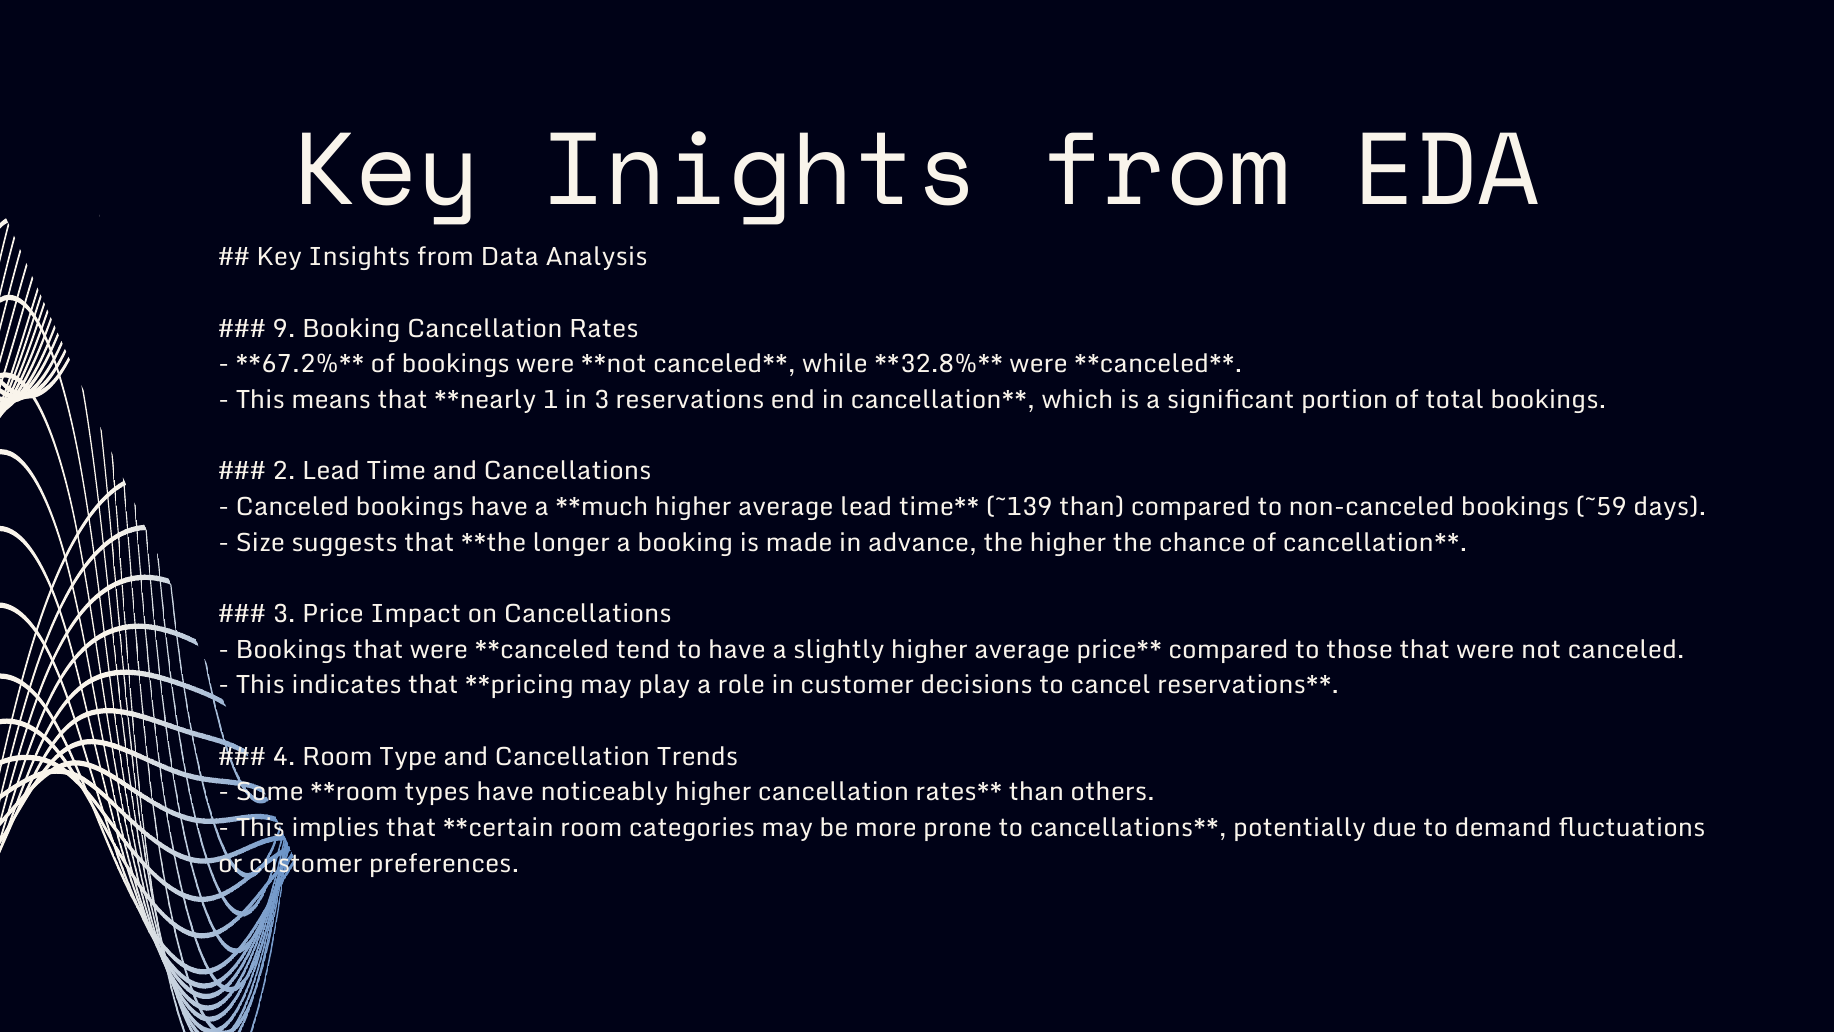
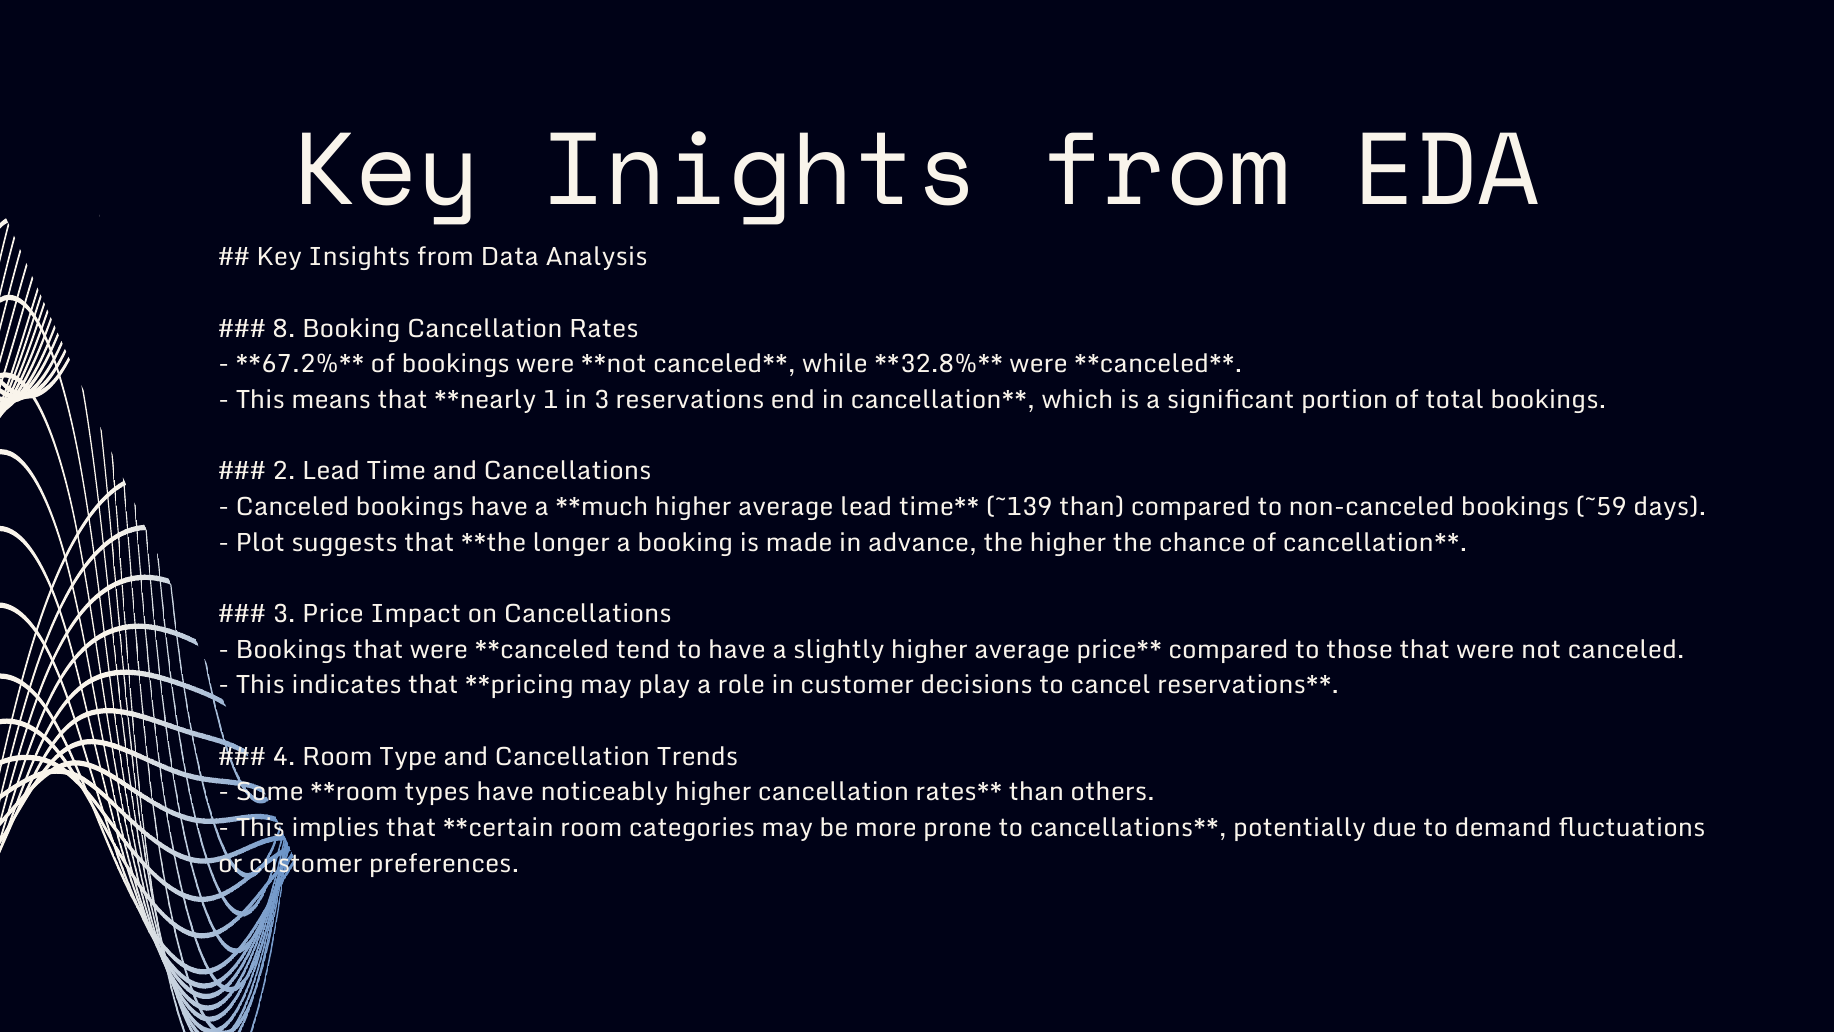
9: 9 -> 8
Size: Size -> Plot
